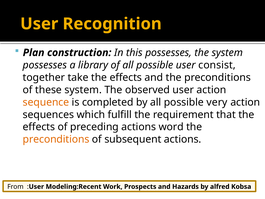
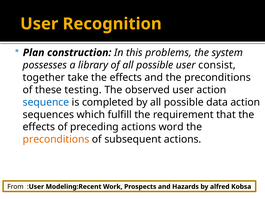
this possesses: possesses -> problems
these system: system -> testing
sequence colour: orange -> blue
very: very -> data
